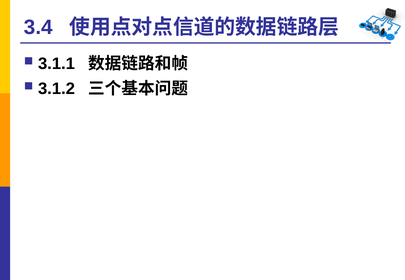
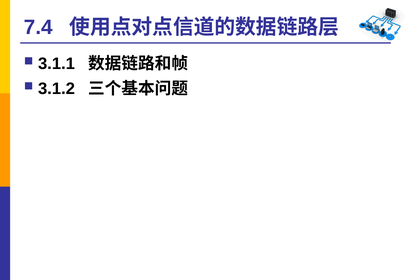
3.4: 3.4 -> 7.4
